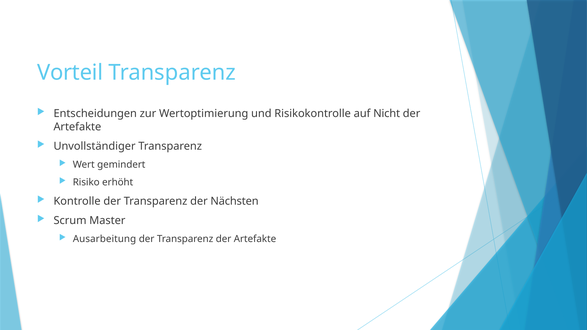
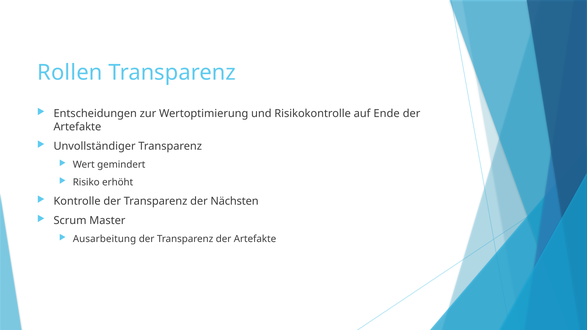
Vorteil: Vorteil -> Rollen
Nicht: Nicht -> Ende
